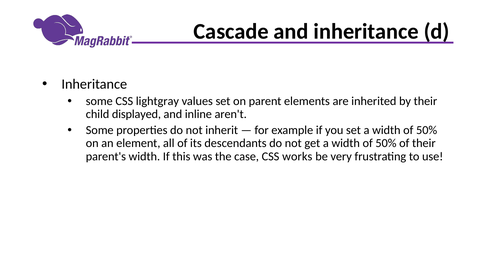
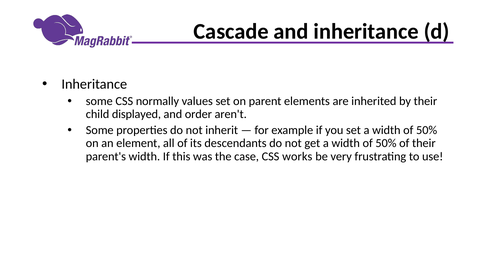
lightgray: lightgray -> normally
inline: inline -> order
